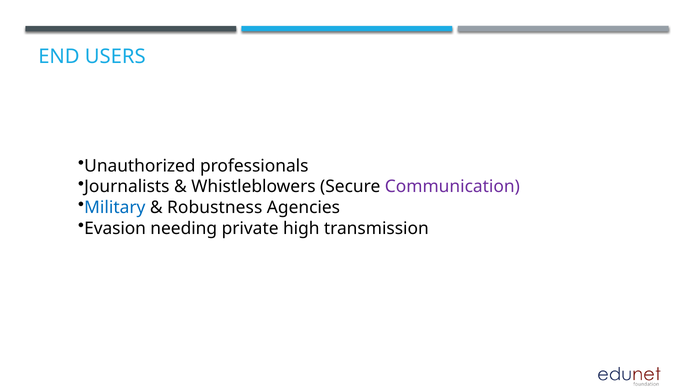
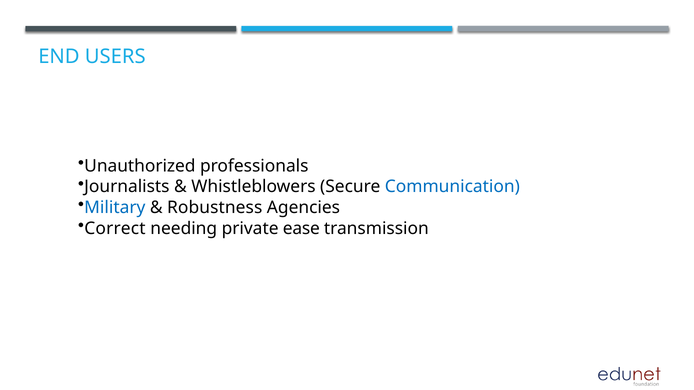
Communication colour: purple -> blue
Evasion: Evasion -> Correct
high: high -> ease
